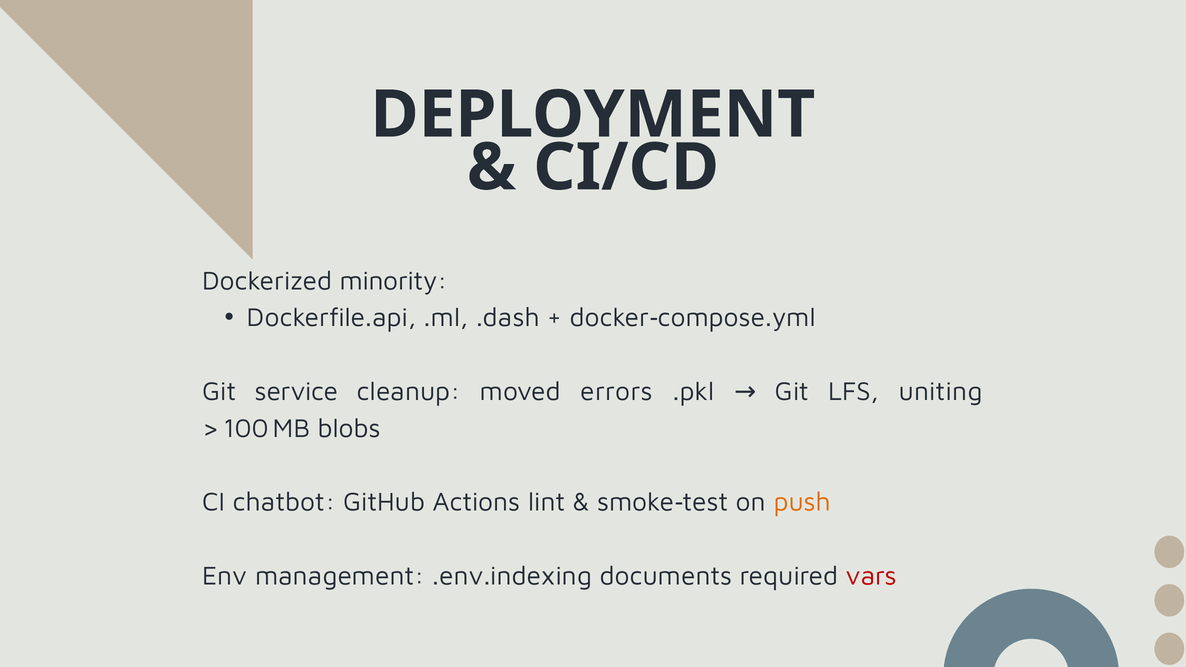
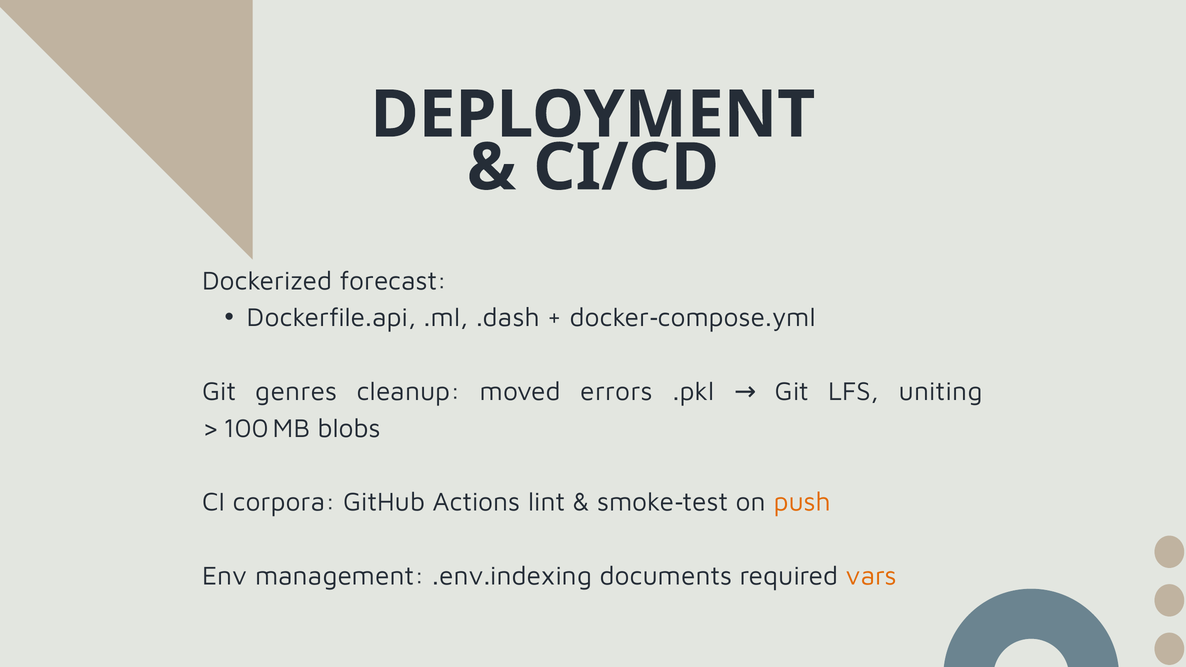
minority: minority -> forecast
service: service -> genres
chatbot: chatbot -> corpora
vars colour: red -> orange
